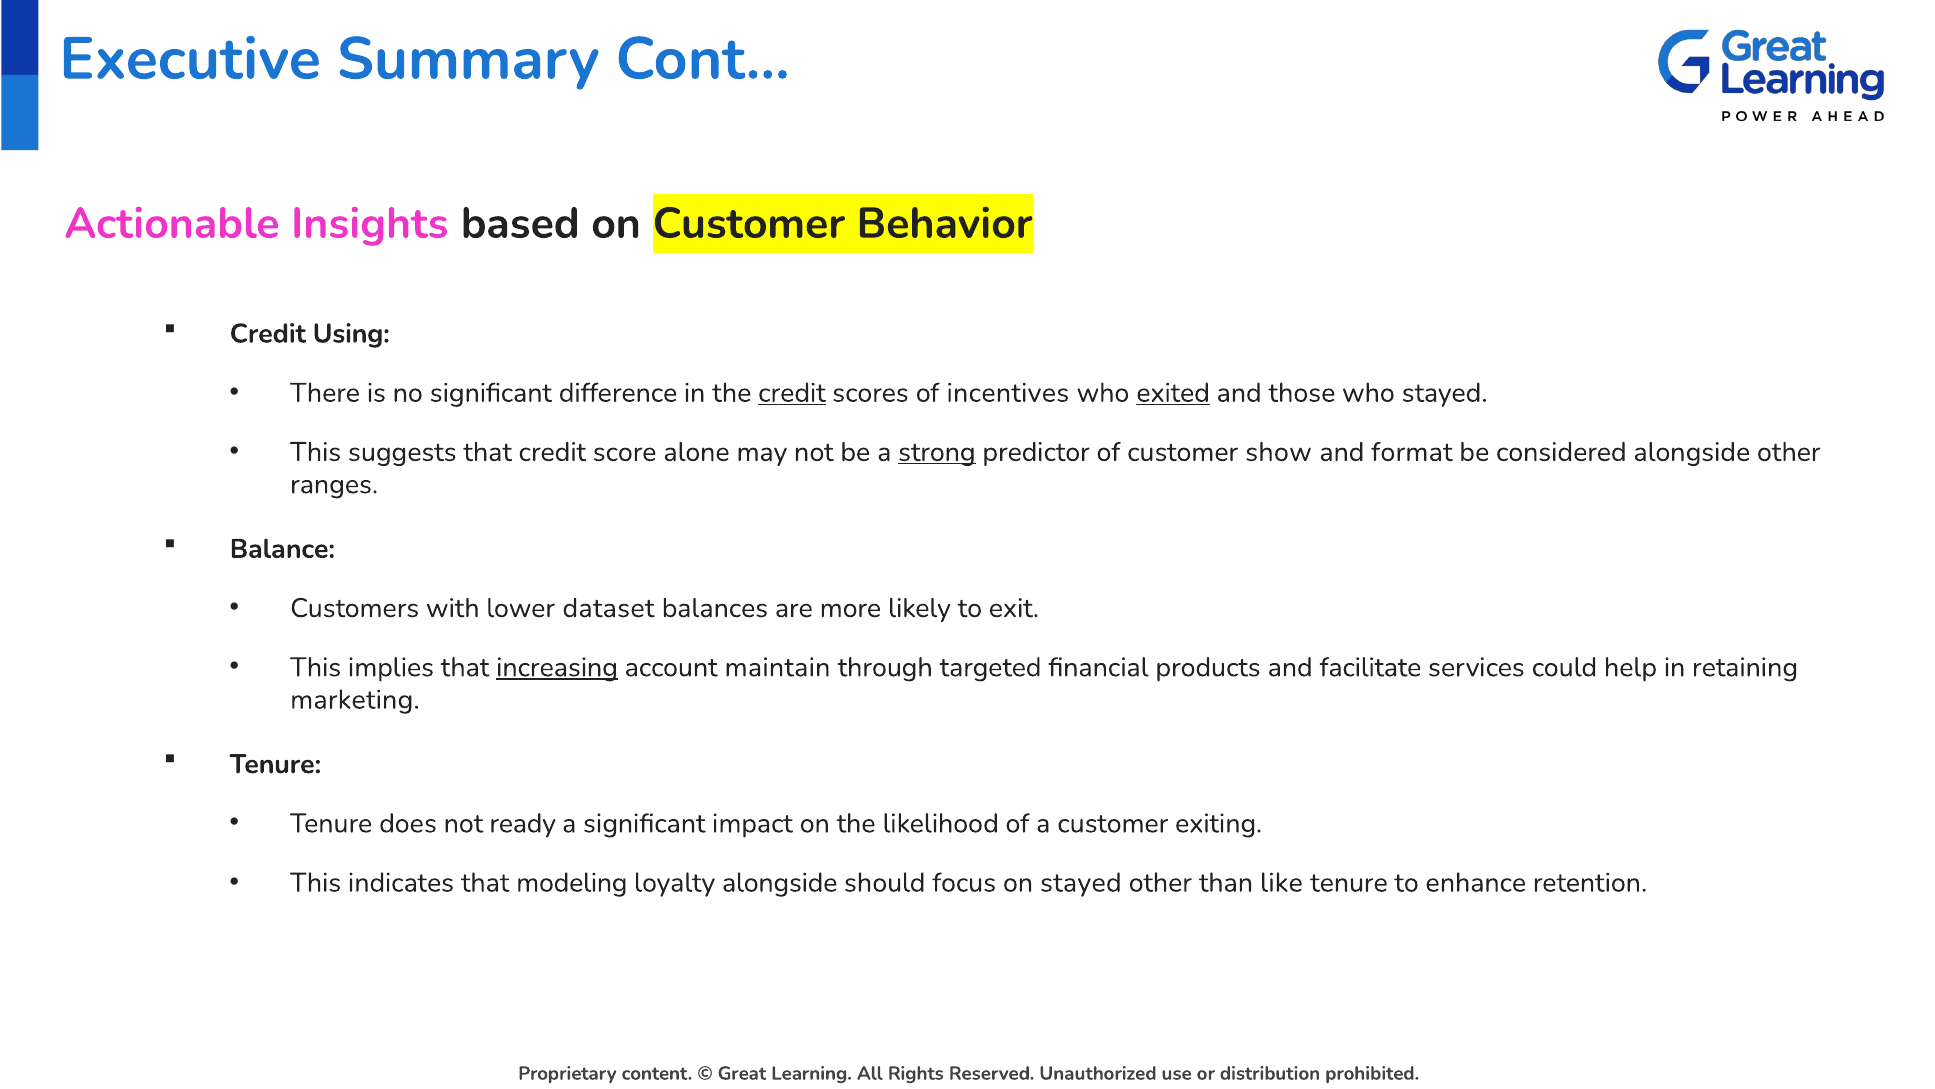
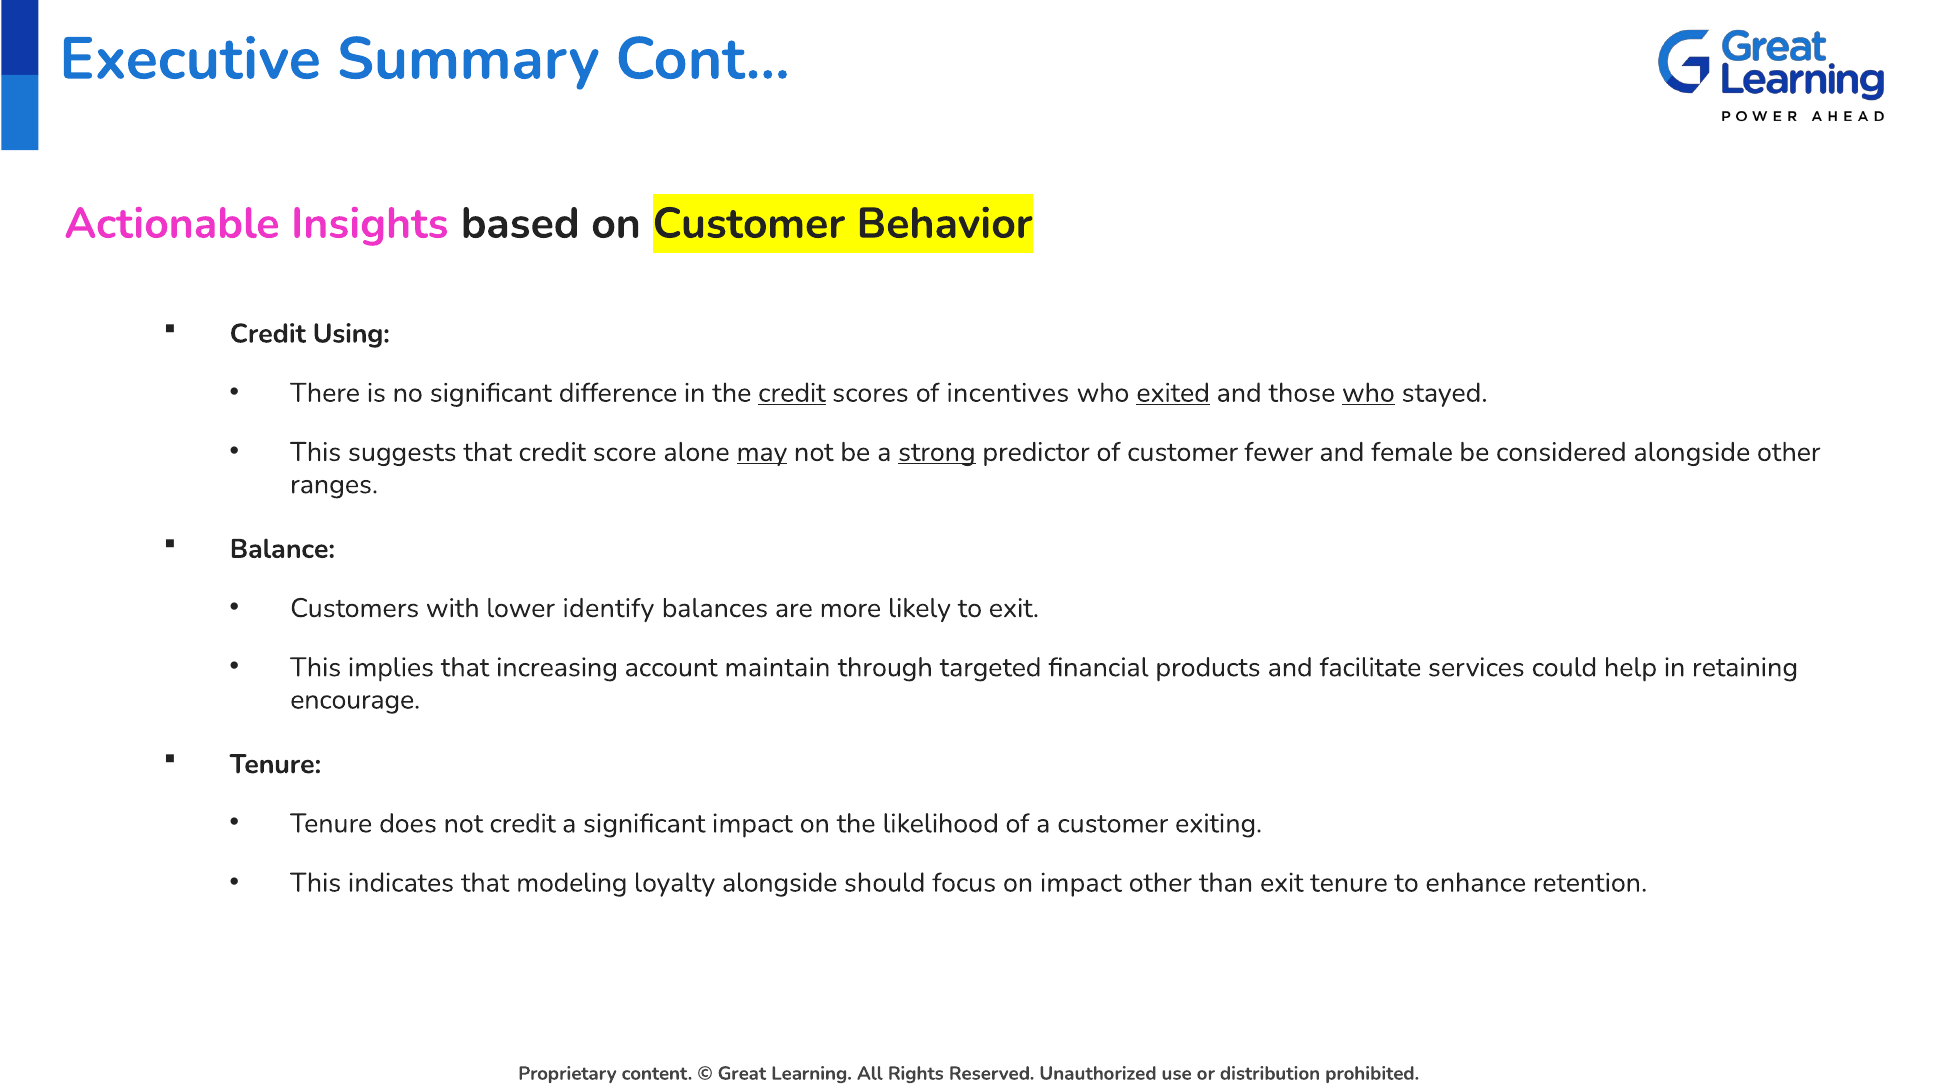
who at (1368, 393) underline: none -> present
may underline: none -> present
show: show -> fewer
format: format -> female
dataset: dataset -> identify
increasing underline: present -> none
marketing: marketing -> encourage
not ready: ready -> credit
on stayed: stayed -> impact
than like: like -> exit
